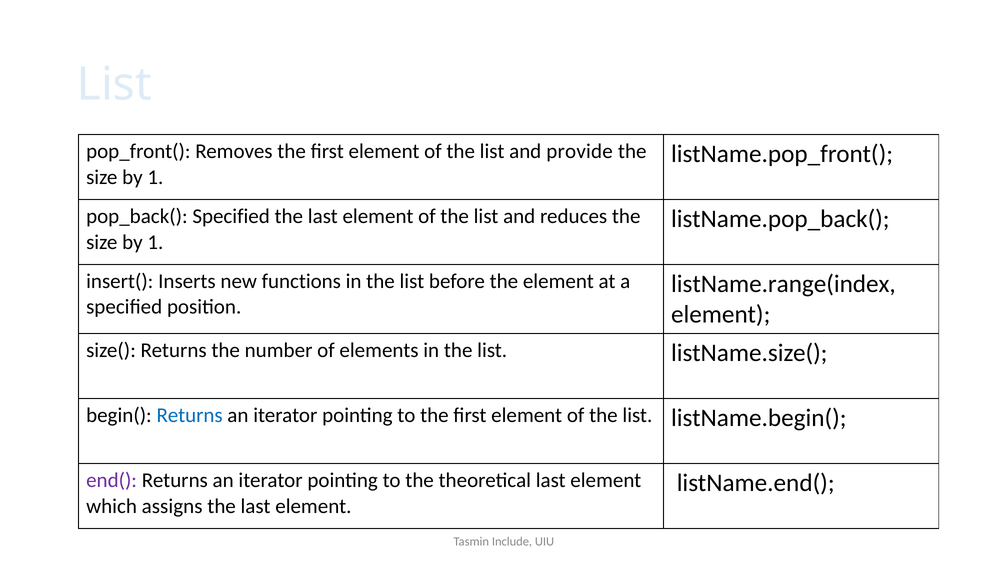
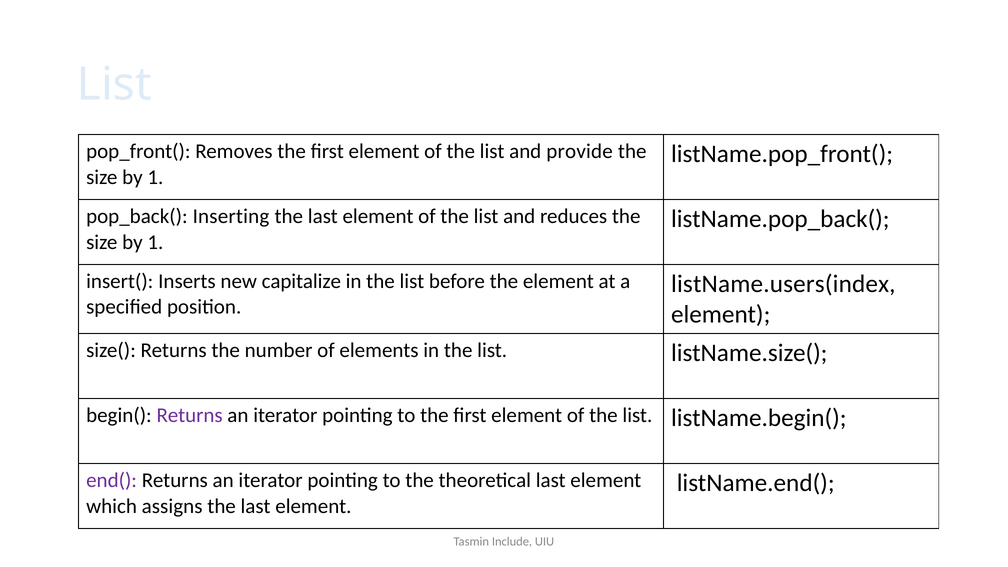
Specified at (231, 216): Specified -> Inserting
functions: functions -> capitalize
listName.range(index: listName.range(index -> listName.users(index
Returns at (190, 415) colour: blue -> purple
